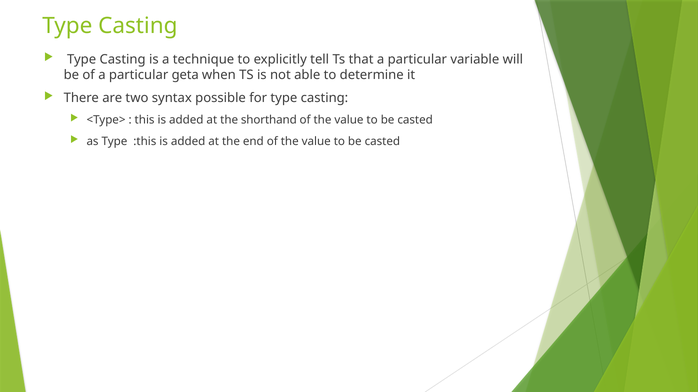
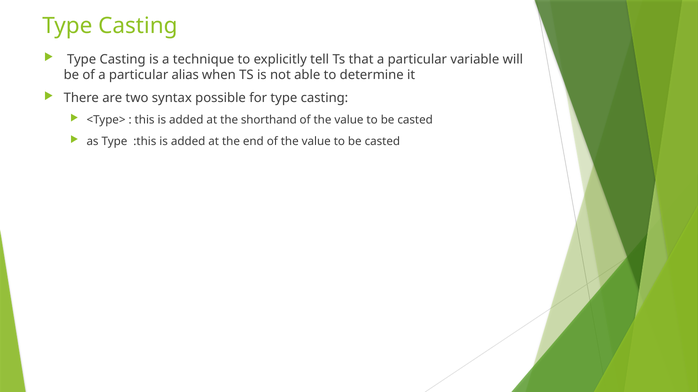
geta: geta -> alias
